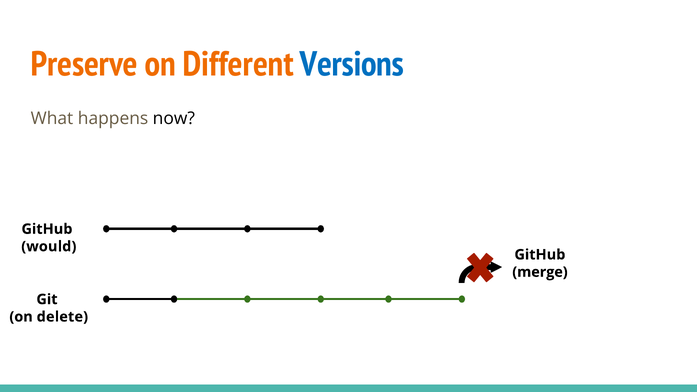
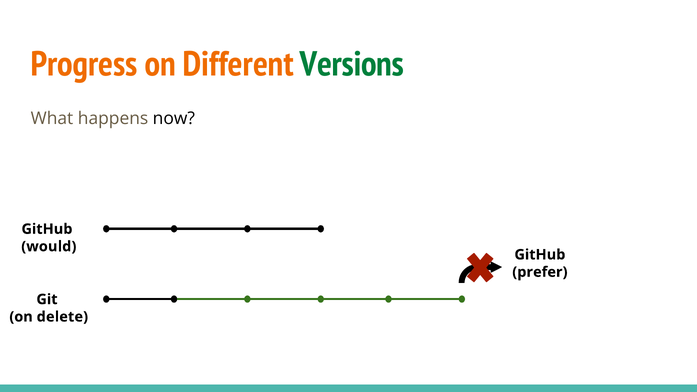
Preserve: Preserve -> Progress
Versions colour: blue -> green
merge: merge -> prefer
